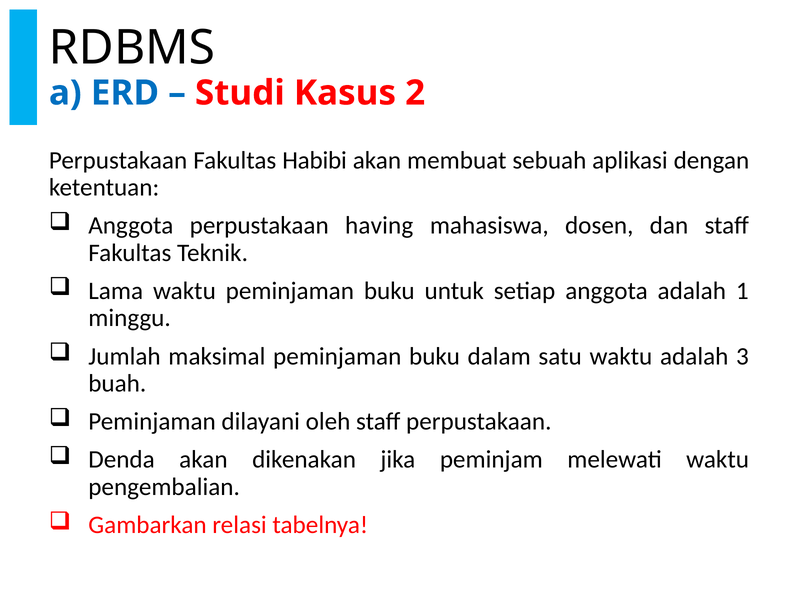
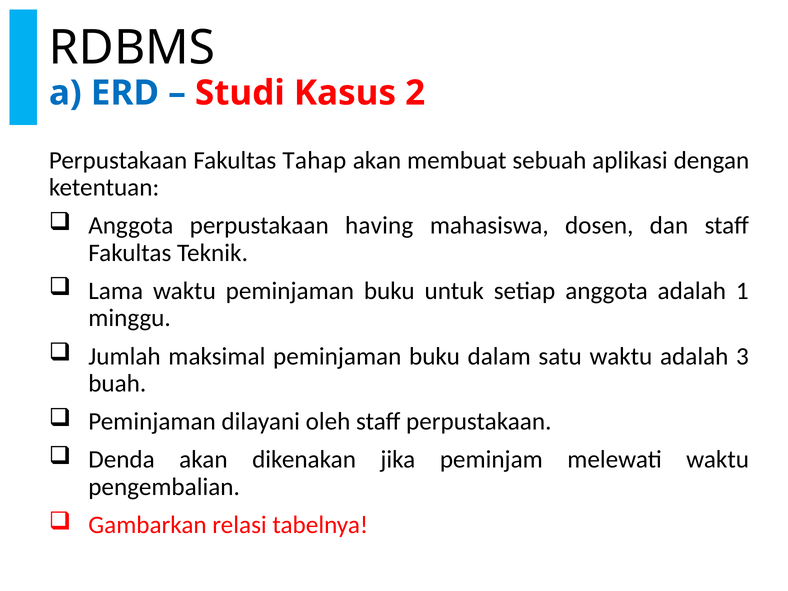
Habibi: Habibi -> Tahap
